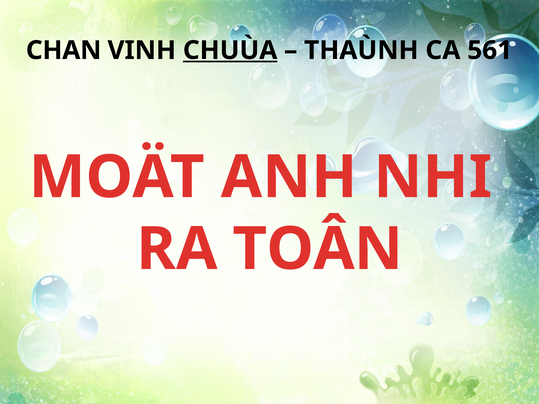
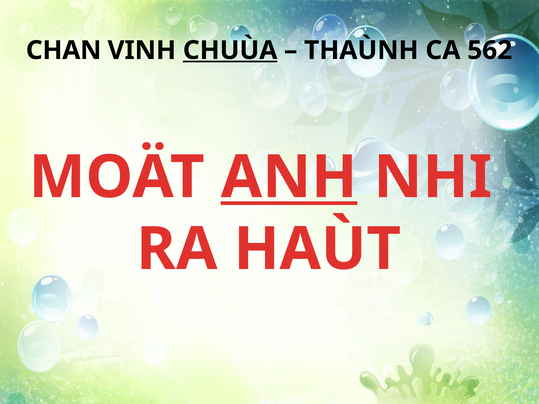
561: 561 -> 562
ANH underline: none -> present
TOÂN: TOÂN -> HAÙT
